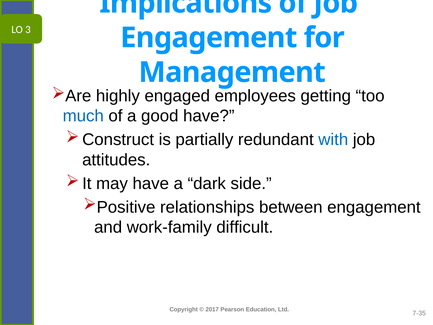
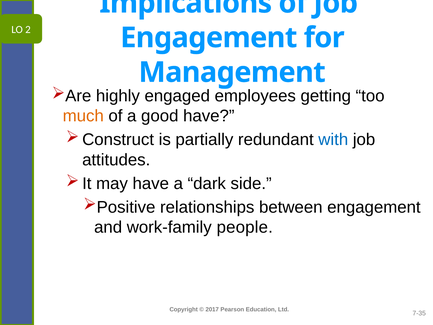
3: 3 -> 2
much colour: blue -> orange
difficult: difficult -> people
